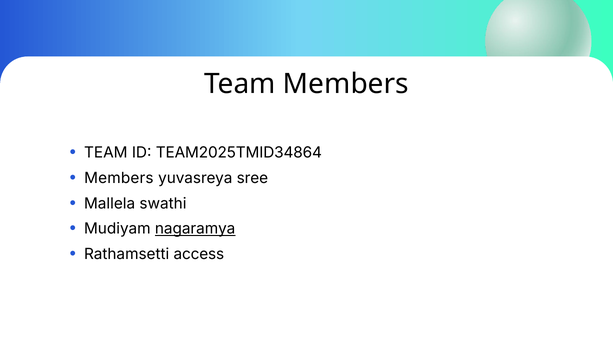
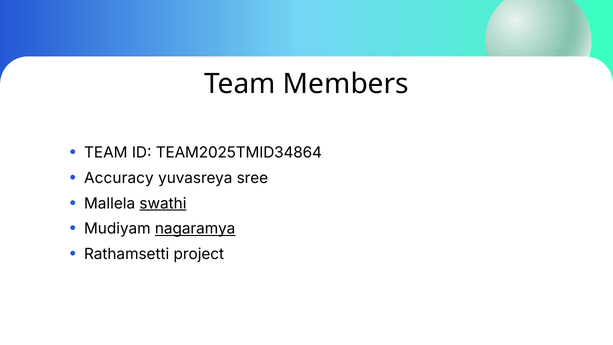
Members at (119, 178): Members -> Accuracy
swathi underline: none -> present
access: access -> project
